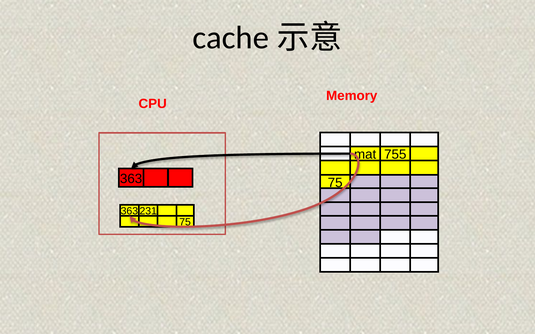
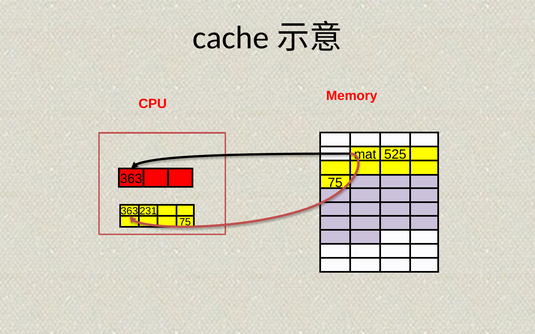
755: 755 -> 525
